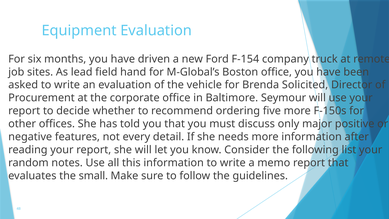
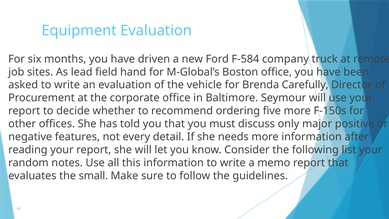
F-154: F-154 -> F-584
Solicited: Solicited -> Carefully
